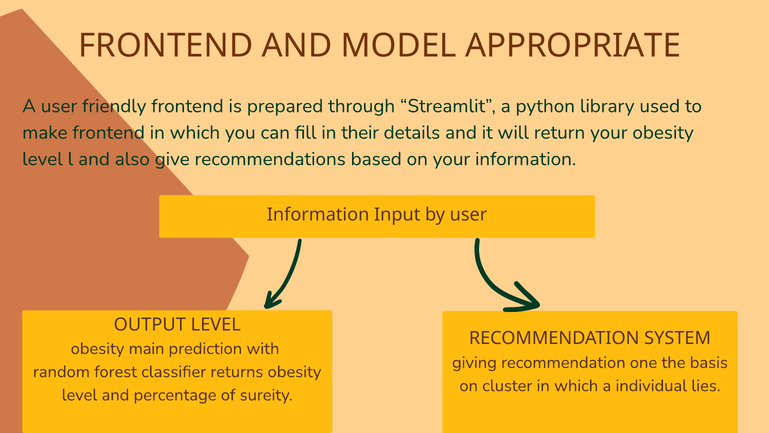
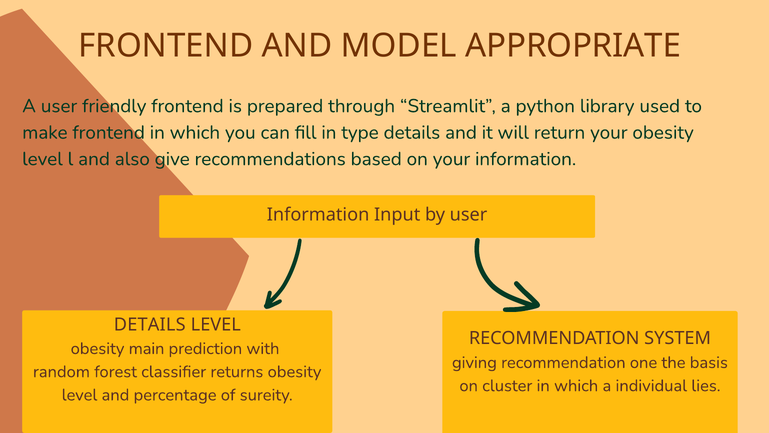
their: their -> type
OUTPUT at (150, 324): OUTPUT -> DETAILS
